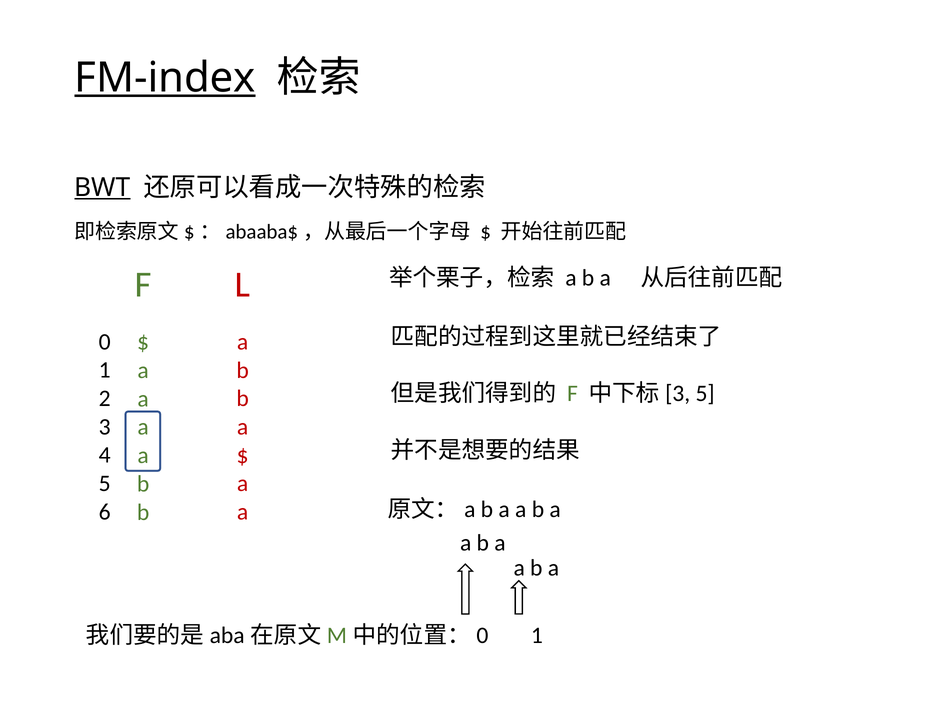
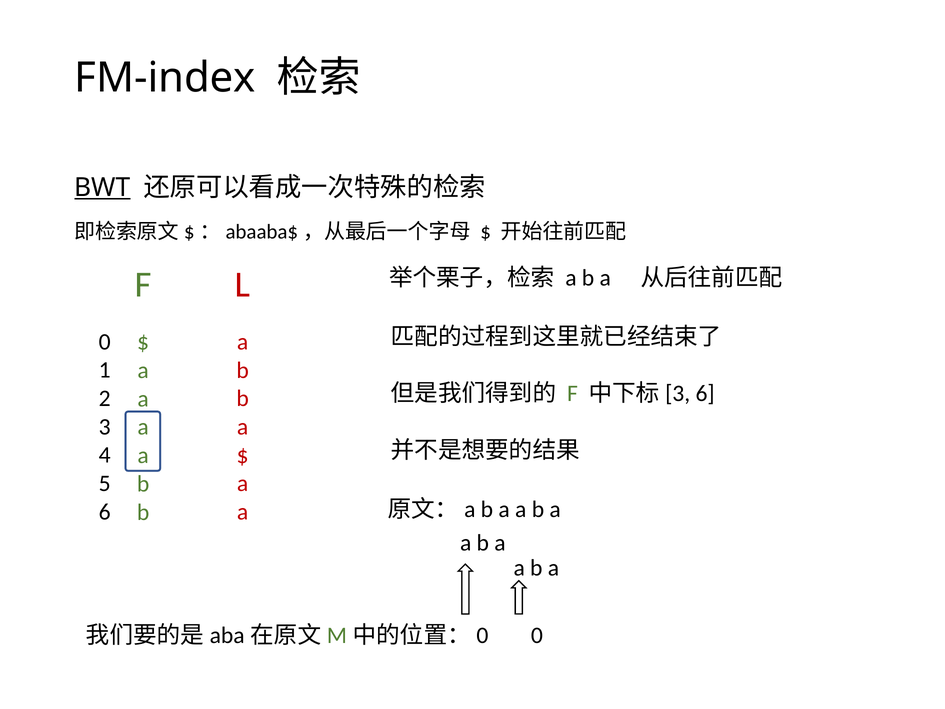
FM-index underline: present -> none
5 at (705, 393): 5 -> 6
1 at (537, 635): 1 -> 0
